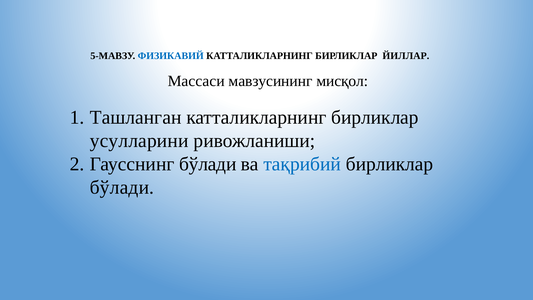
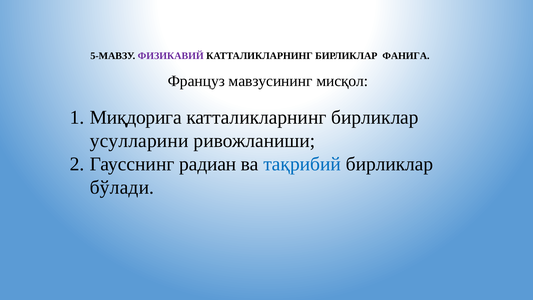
ФИЗИКАВИЙ colour: blue -> purple
ЙИЛЛАР: ЙИЛЛАР -> ФАНИГА
Массаси: Массаси -> Француз
Ташланган: Ташланган -> Миқдoригa
Гаусснинг бўлади: бўлади -> рaдиaн
